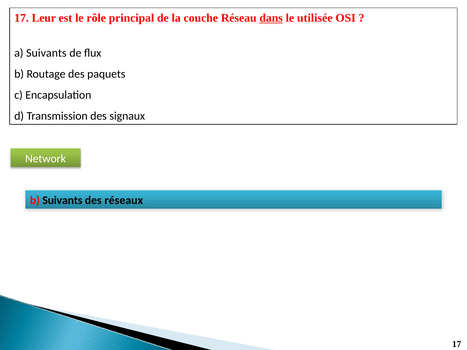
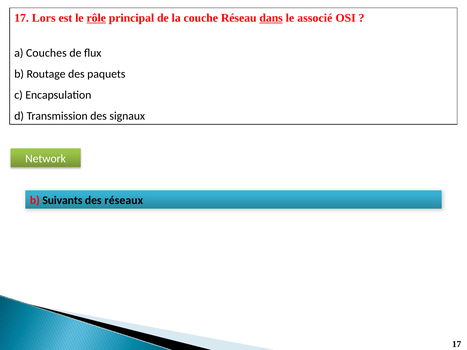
Leur: Leur -> Lors
rôle underline: none -> present
utilisée: utilisée -> associé
a Suivants: Suivants -> Couches
